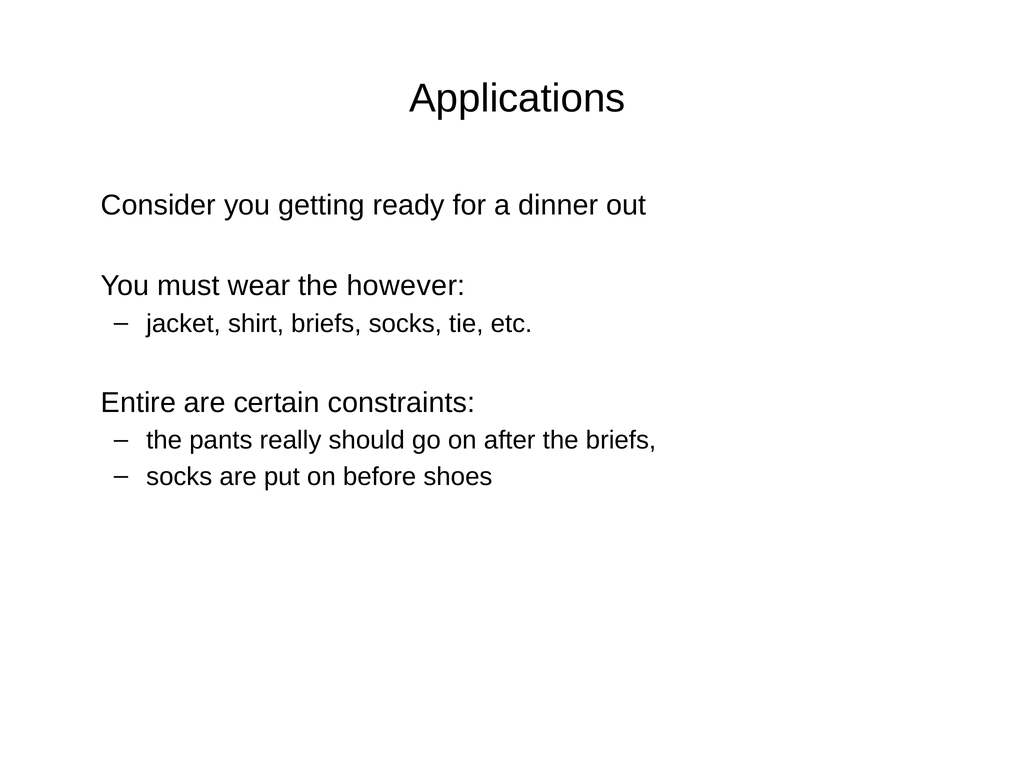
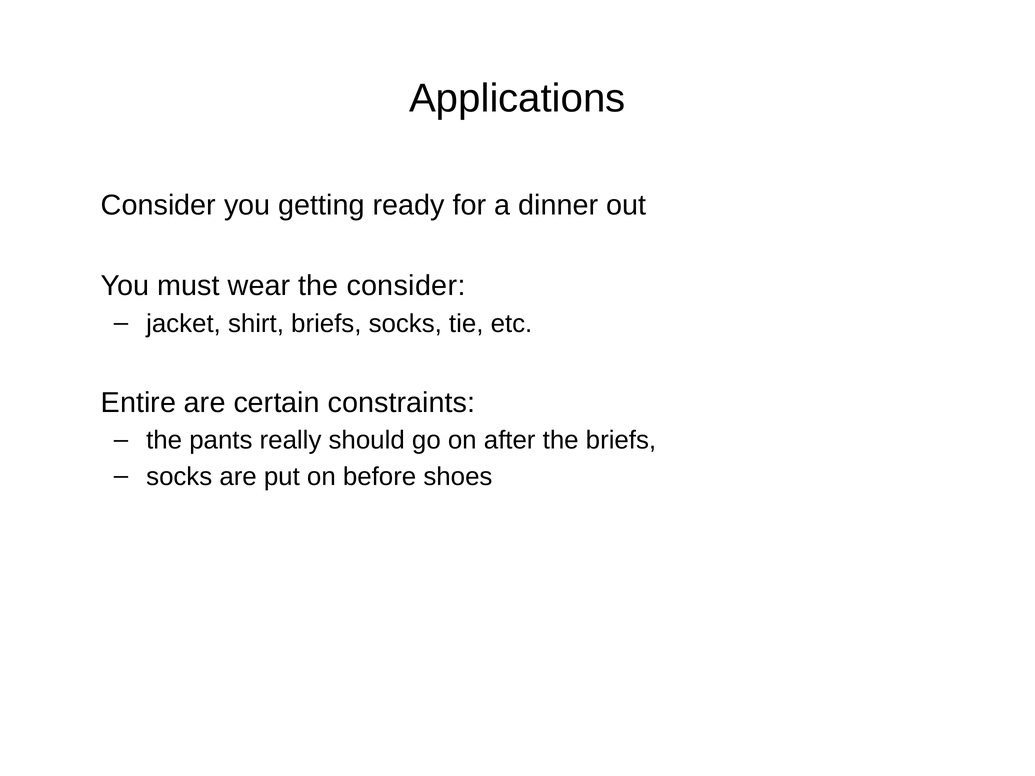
the however: however -> consider
